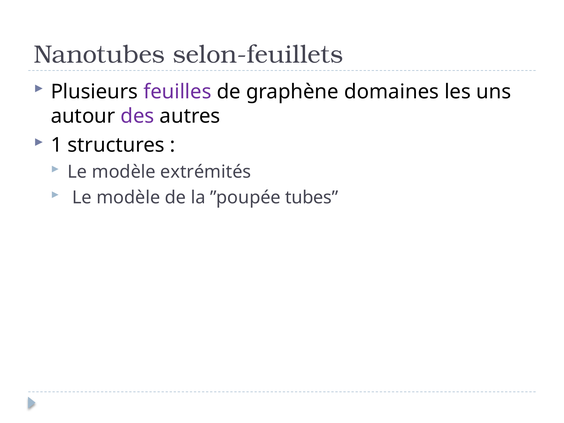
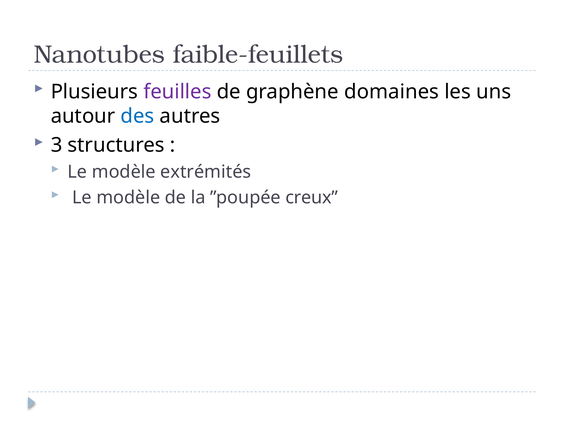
selon-feuillets: selon-feuillets -> faible-feuillets
des colour: purple -> blue
1: 1 -> 3
tubes: tubes -> creux
